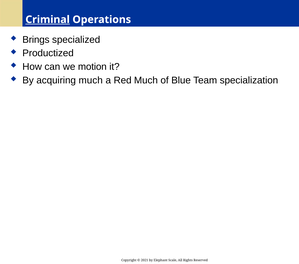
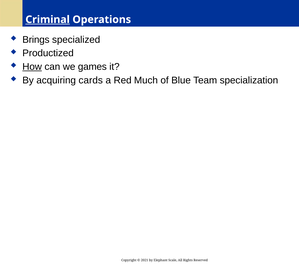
How underline: none -> present
motion: motion -> games
acquiring much: much -> cards
